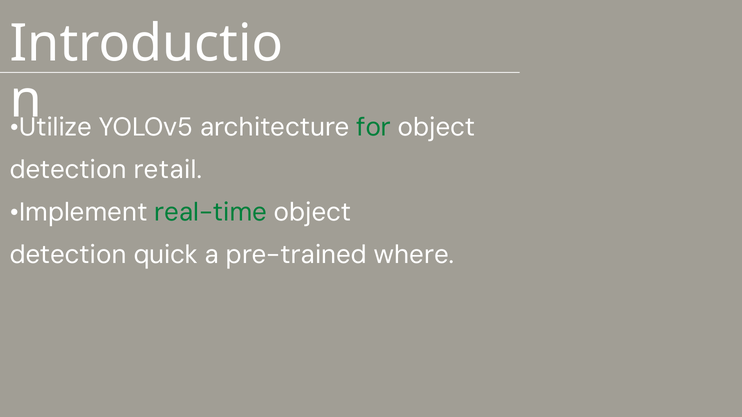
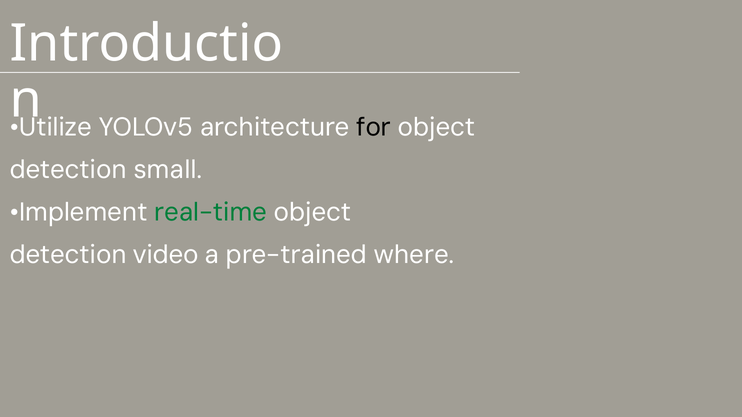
for colour: green -> black
retail: retail -> small
quick: quick -> video
